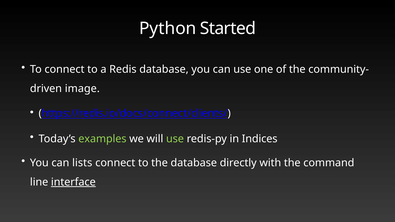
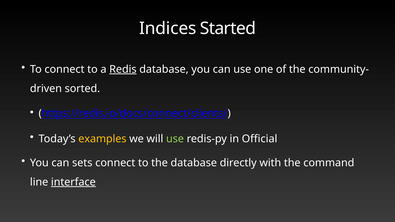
Python: Python -> Indices
Redis underline: none -> present
image: image -> sorted
examples colour: light green -> yellow
Indices: Indices -> Official
lists: lists -> sets
